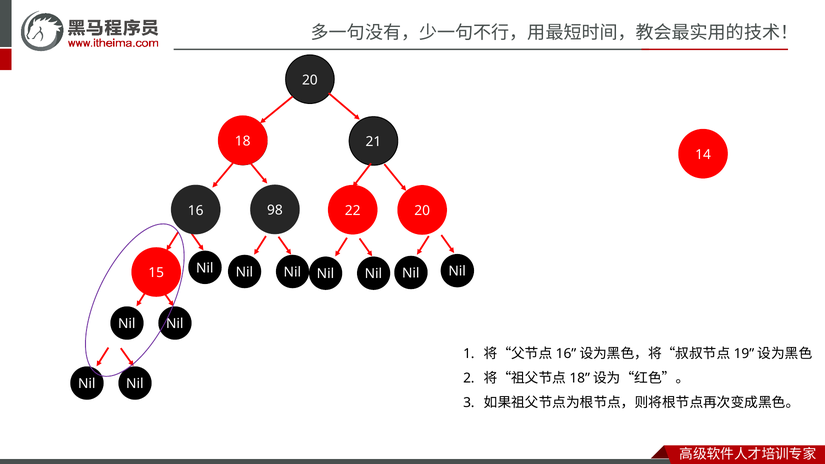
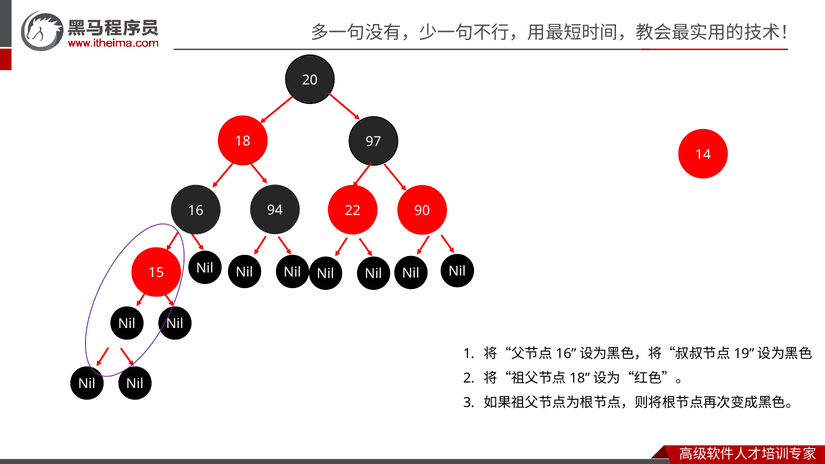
21: 21 -> 97
98: 98 -> 94
22 20: 20 -> 90
